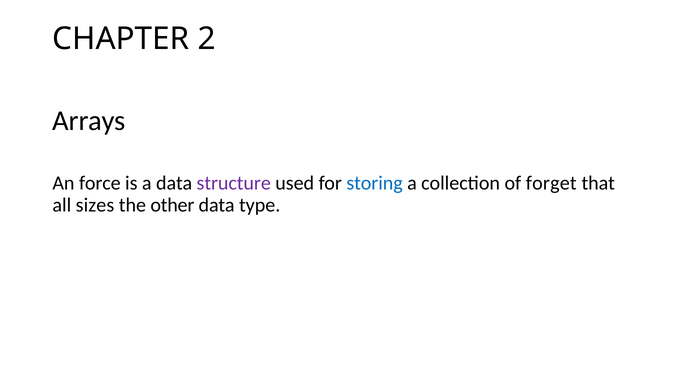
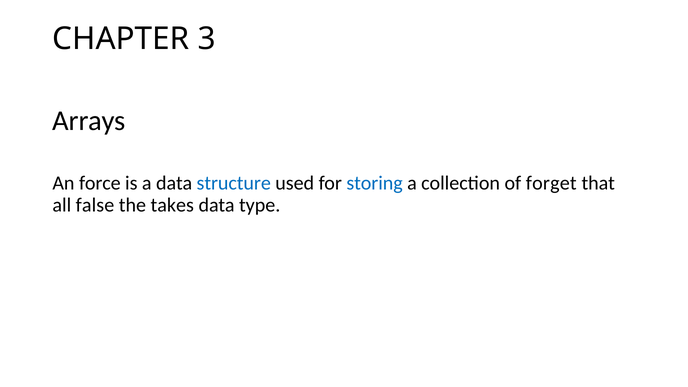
2: 2 -> 3
structure colour: purple -> blue
sizes: sizes -> false
other: other -> takes
